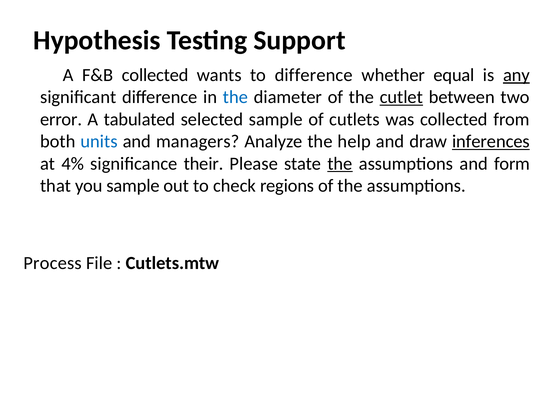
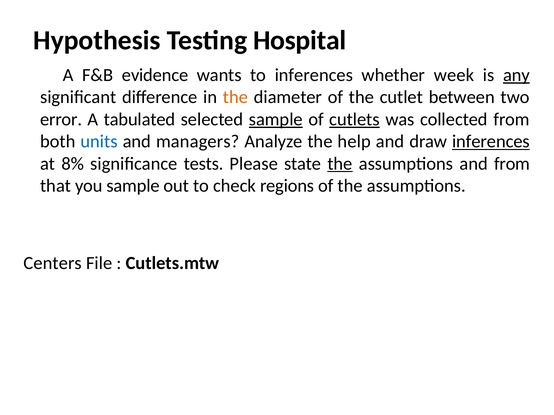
Support: Support -> Hospital
F&B collected: collected -> evidence
to difference: difference -> inferences
equal: equal -> week
the at (235, 97) colour: blue -> orange
cutlet underline: present -> none
sample at (276, 119) underline: none -> present
cutlets underline: none -> present
4%: 4% -> 8%
their: their -> tests
and form: form -> from
Process: Process -> Centers
